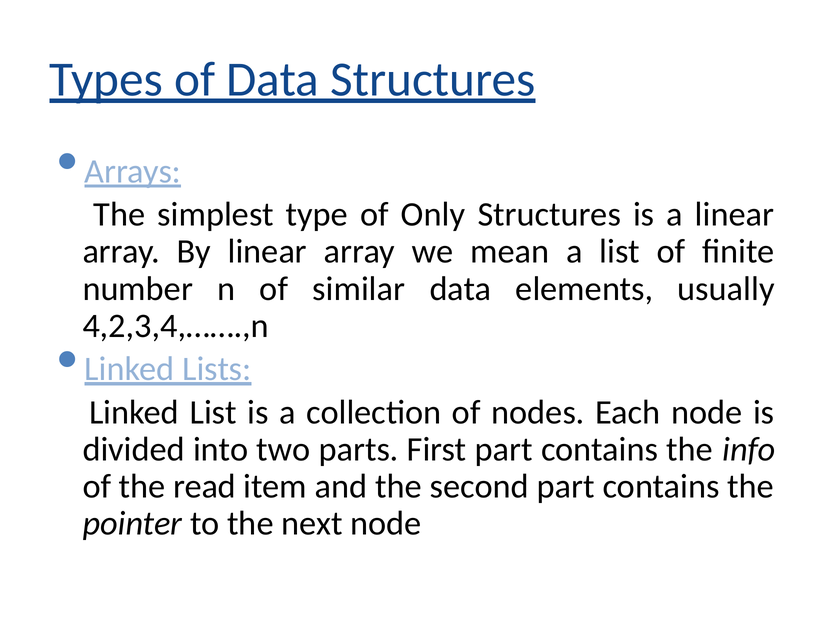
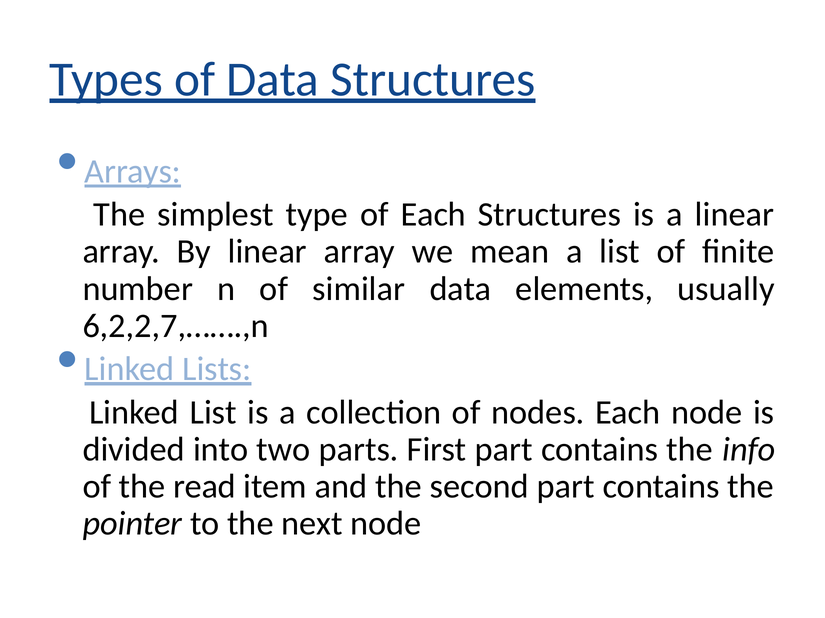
of Only: Only -> Each
4,2,3,4,…….,n: 4,2,3,4,…….,n -> 6,2,2,7,…….,n
